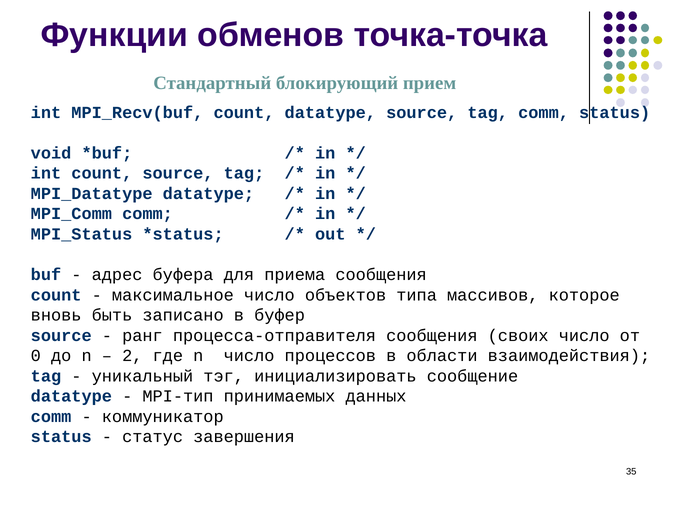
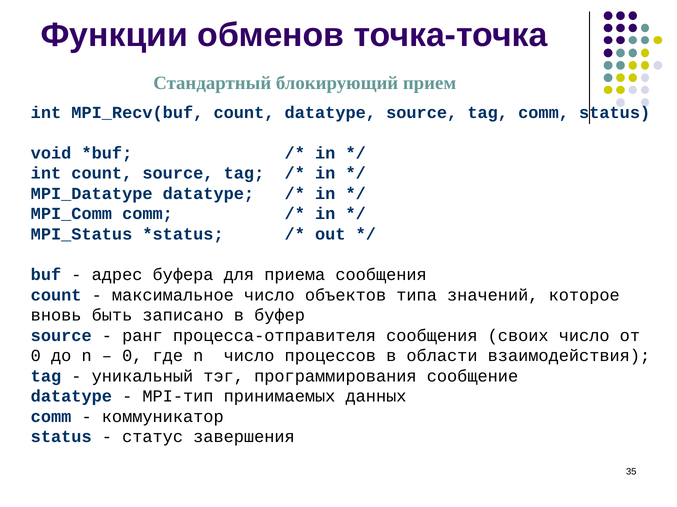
массивов: массивов -> значений
2 at (132, 356): 2 -> 0
инициализировать: инициализировать -> программирования
